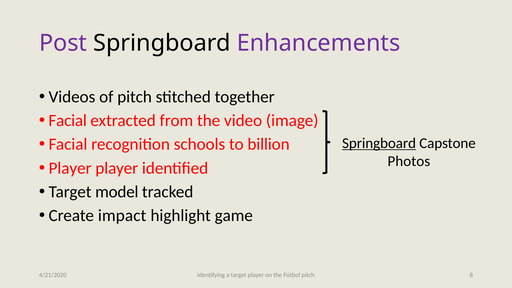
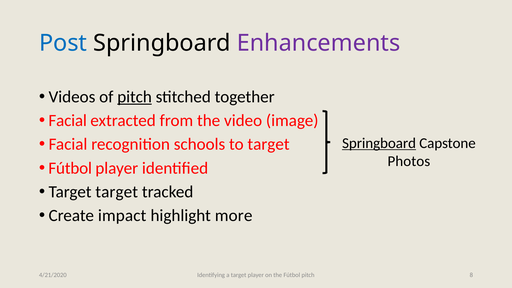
Post colour: purple -> blue
pitch at (135, 97) underline: none -> present
to billion: billion -> target
Player at (70, 168): Player -> Fútbol
Target model: model -> target
game: game -> more
